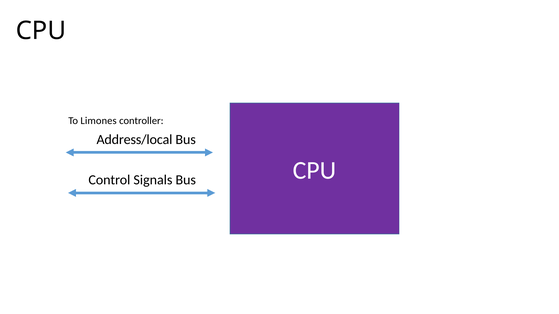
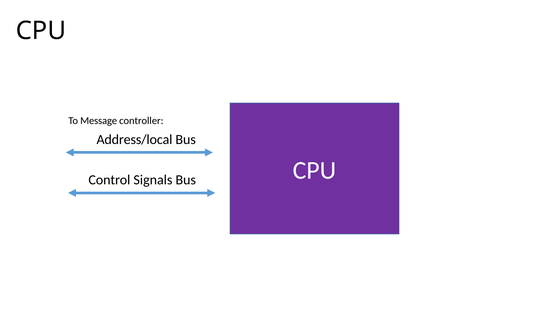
Limones: Limones -> Message
